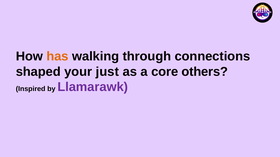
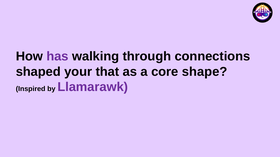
has colour: orange -> purple
just: just -> that
others: others -> shape
